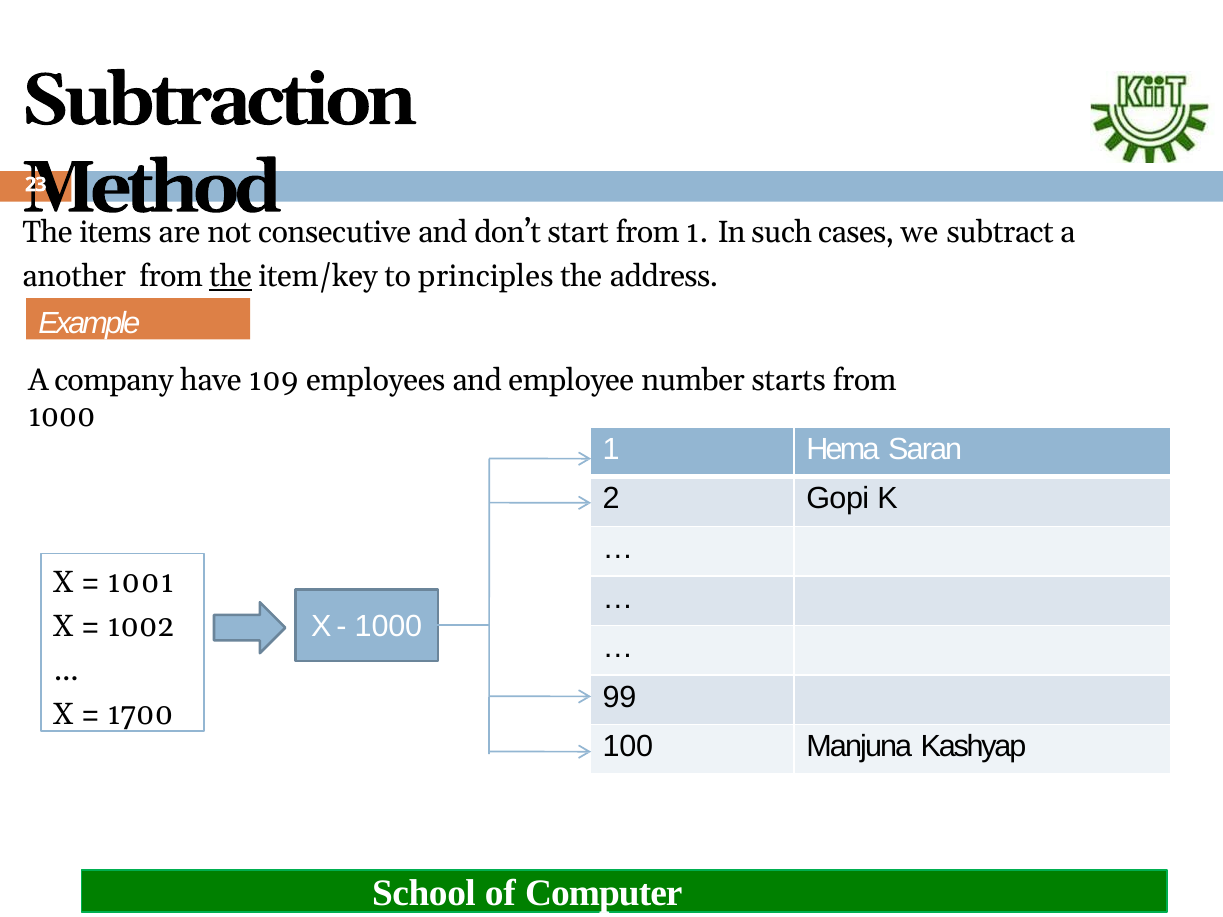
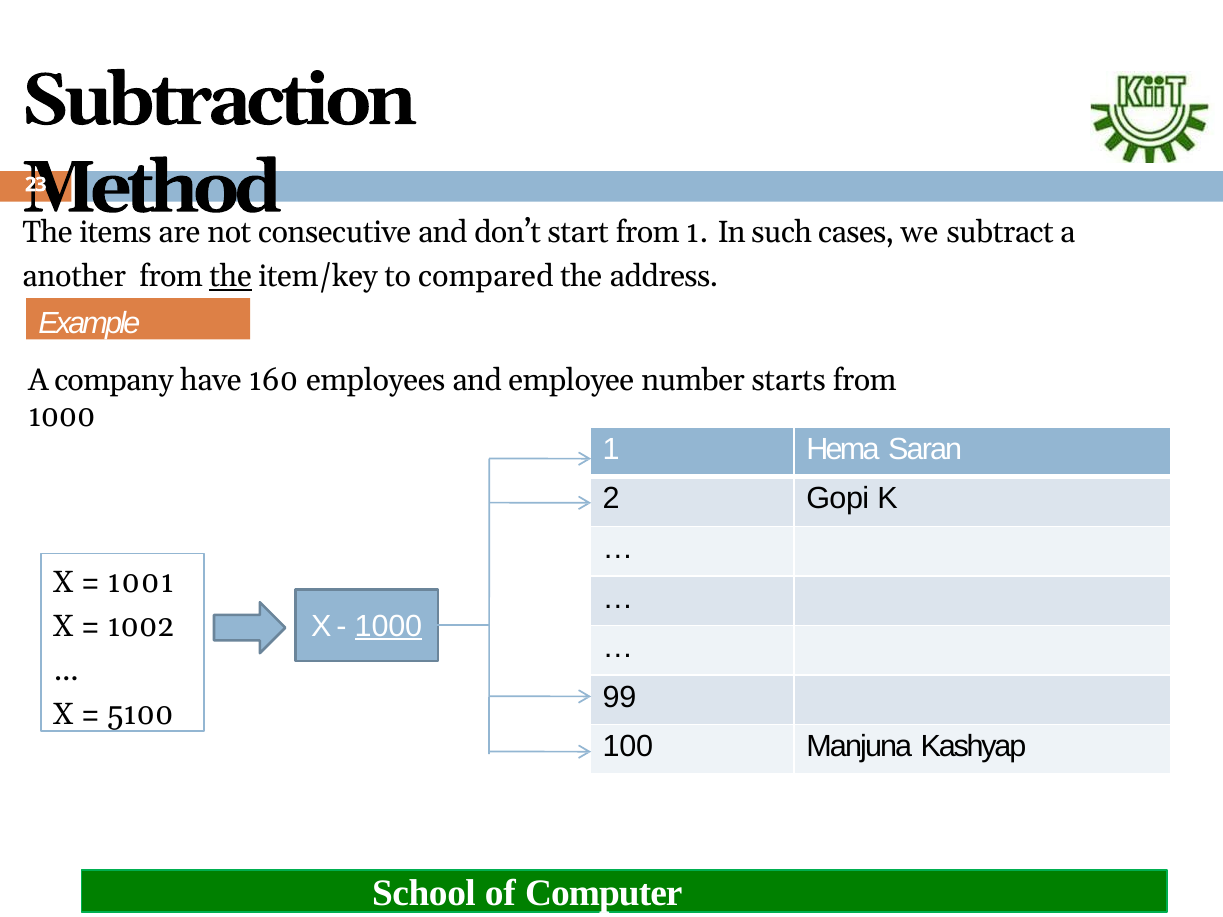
principles: principles -> compared
109: 109 -> 160
1000 at (388, 626) underline: none -> present
1700: 1700 -> 5100
